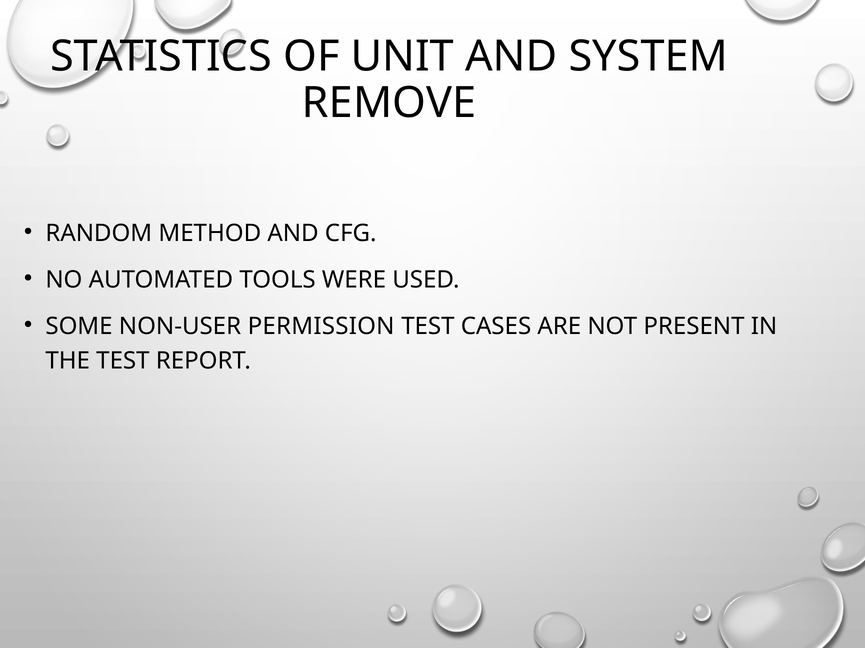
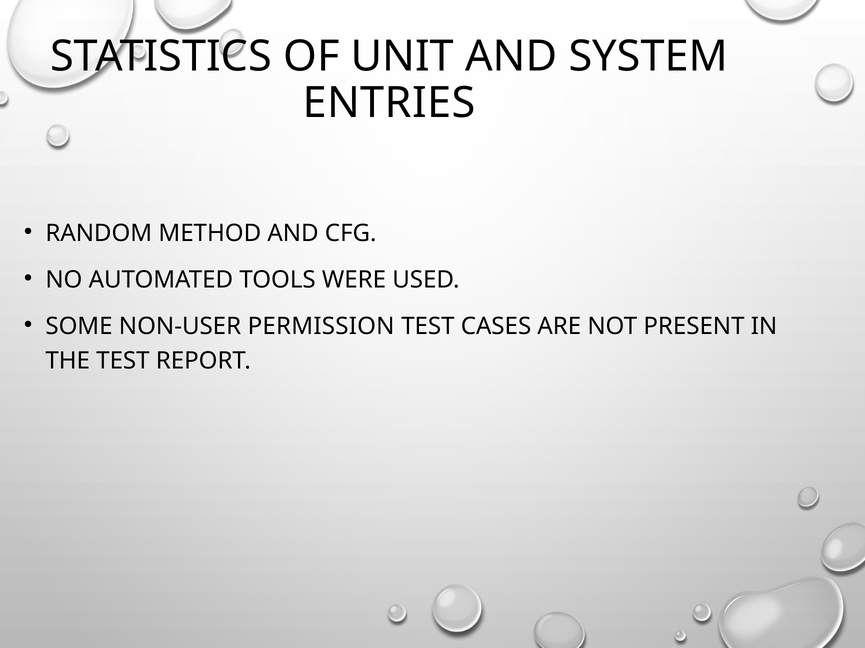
REMOVE: REMOVE -> ENTRIES
